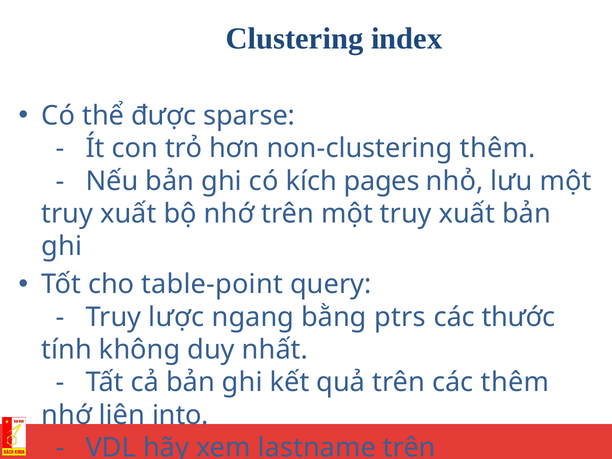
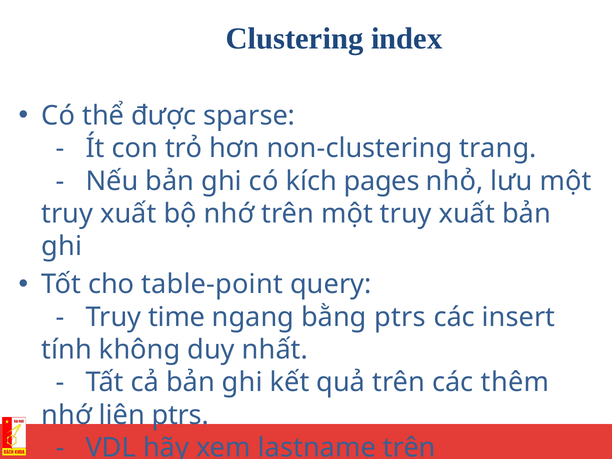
non-clustering thêm: thêm -> trang
lược: lược -> time
thước: thước -> insert
liên into: into -> ptrs
